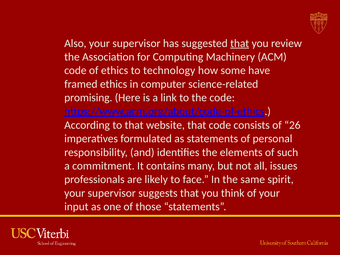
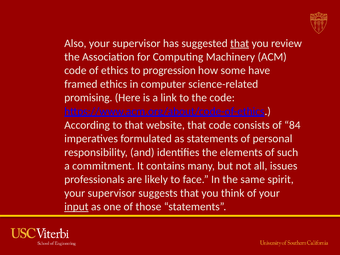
technology: technology -> progression
26: 26 -> 84
input underline: none -> present
